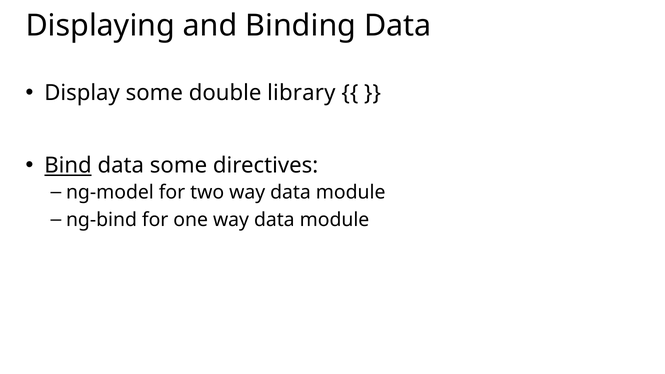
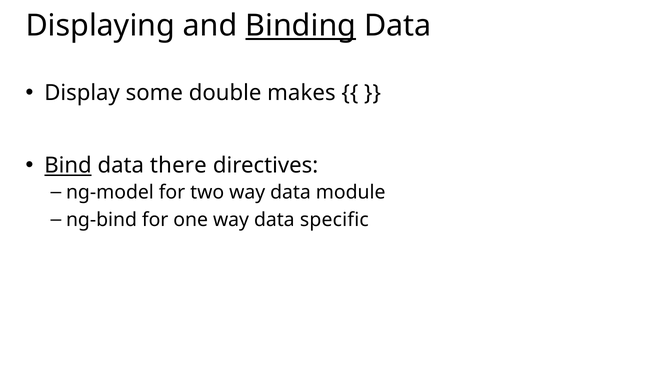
Binding underline: none -> present
library: library -> makes
data some: some -> there
one way data module: module -> specific
